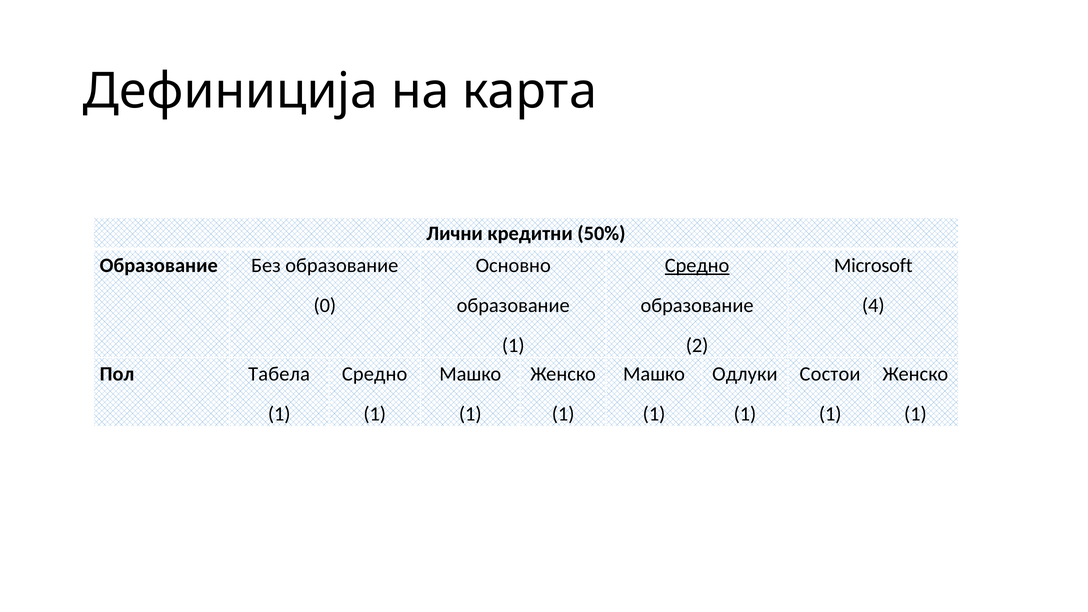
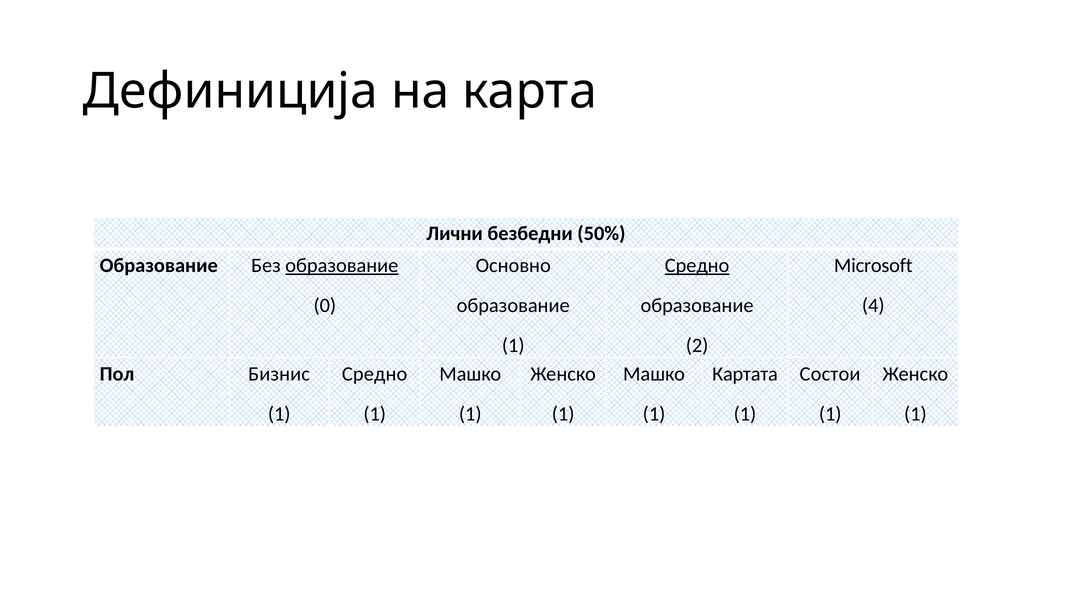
кредитни: кредитни -> безбедни
образование at (342, 266) underline: none -> present
Табела: Табела -> Бизнис
Одлуки: Одлуки -> Картата
